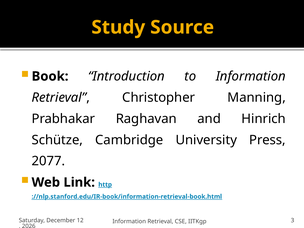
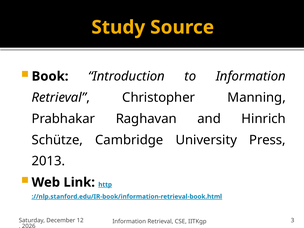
2077: 2077 -> 2013
